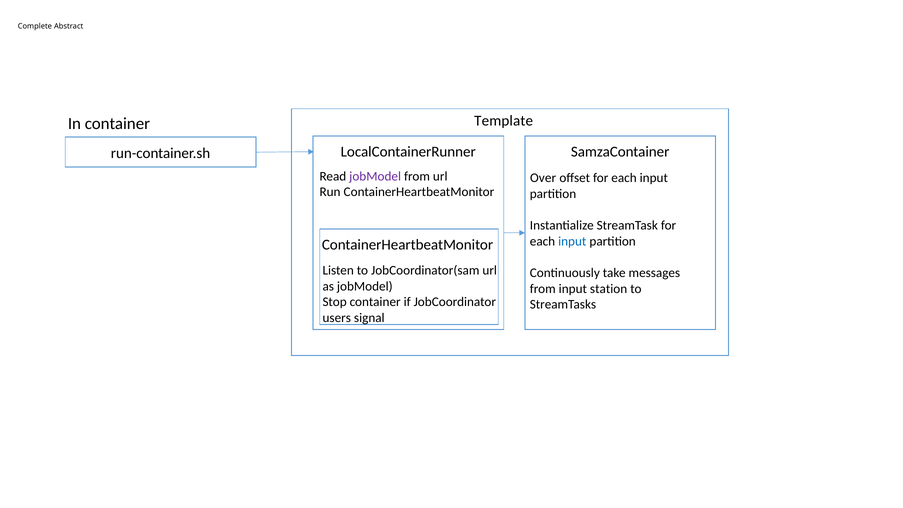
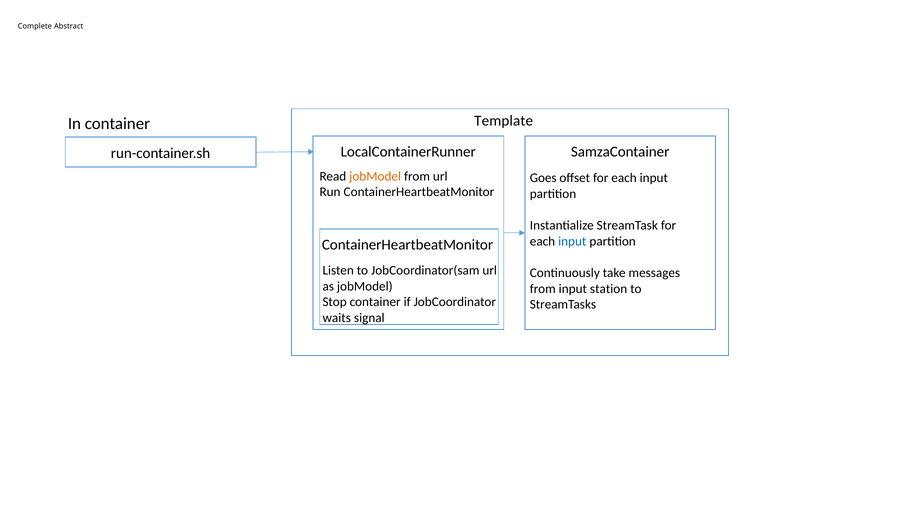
jobModel at (375, 176) colour: purple -> orange
Over: Over -> Goes
users: users -> waits
